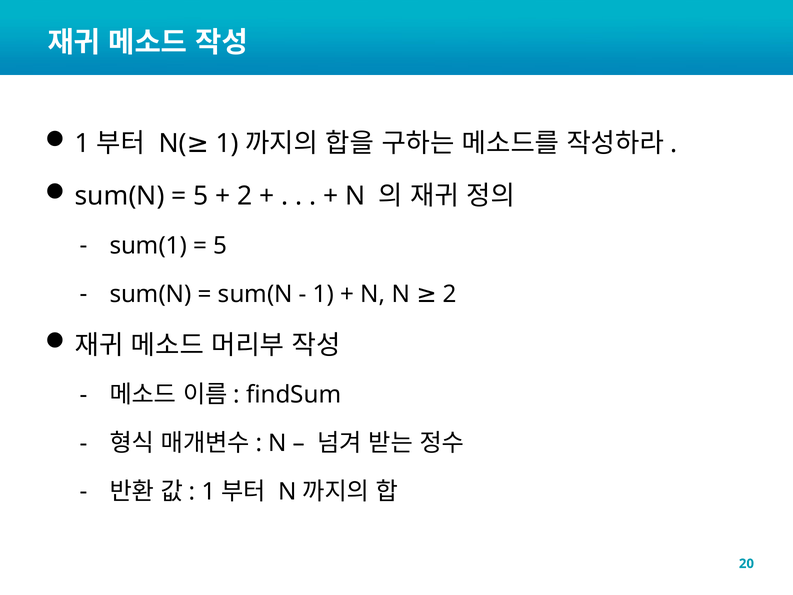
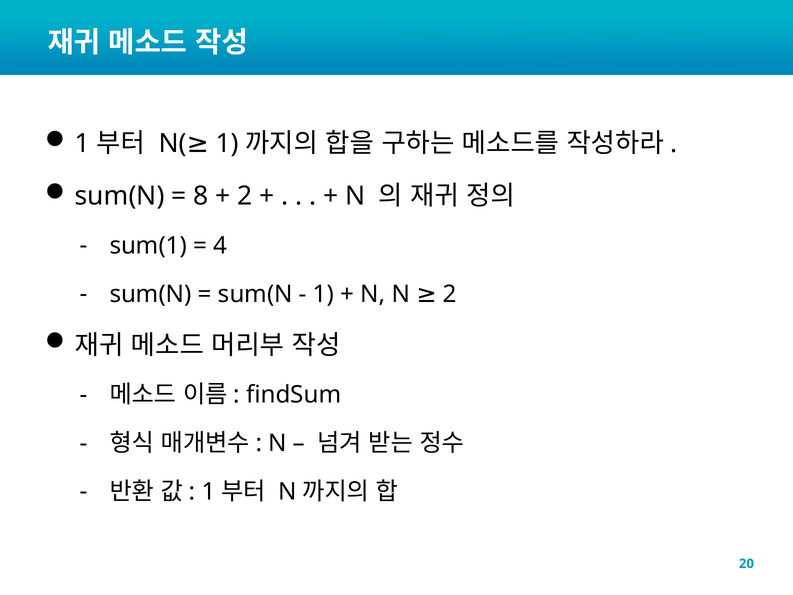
5 at (201, 196): 5 -> 8
5 at (220, 246): 5 -> 4
